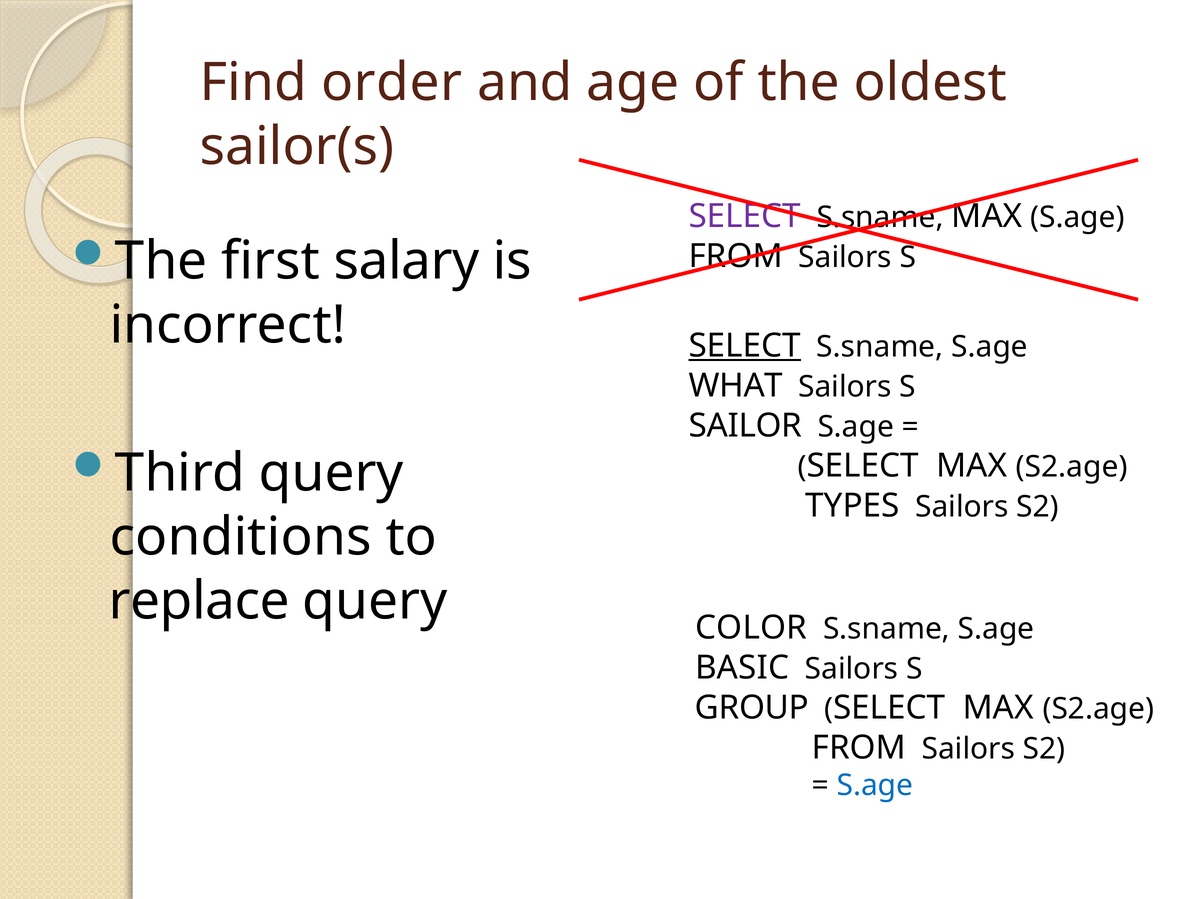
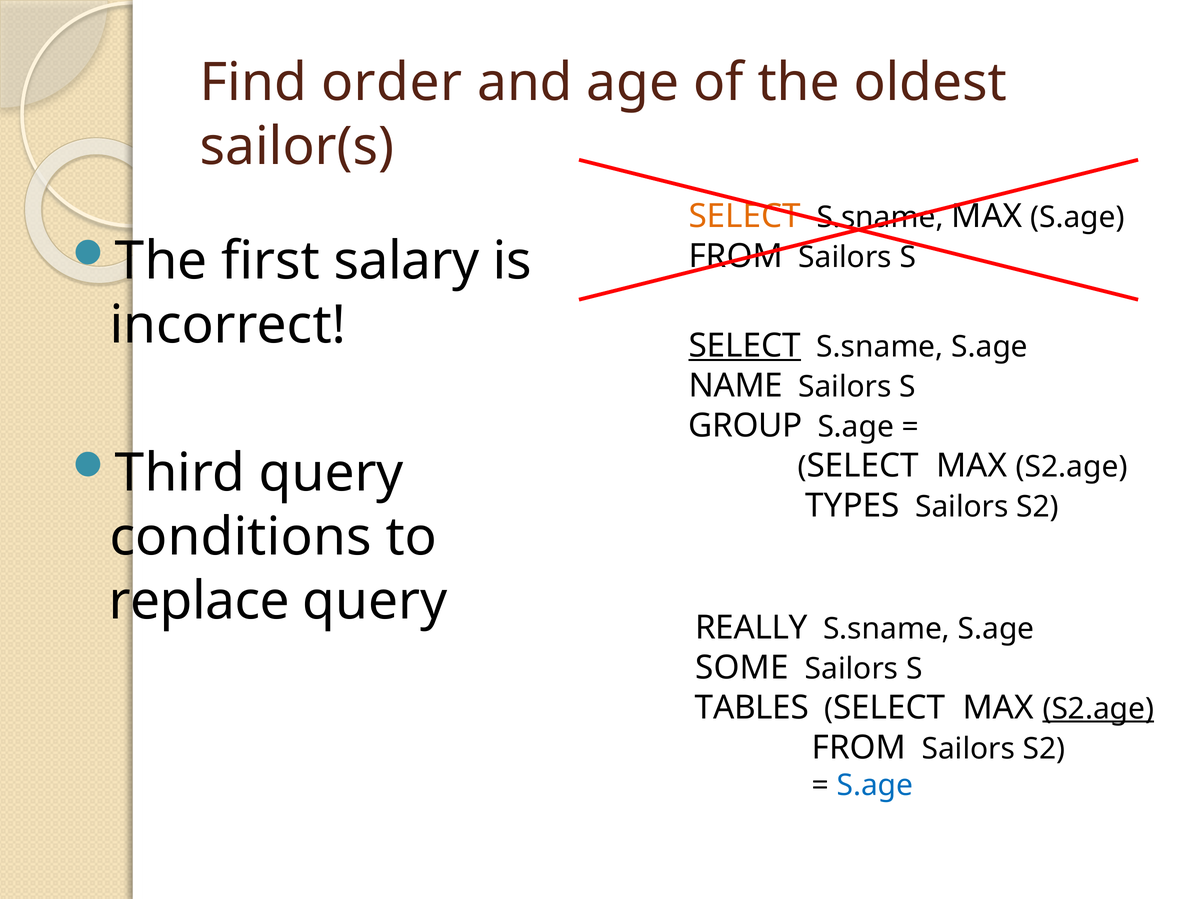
SELECT at (745, 216) colour: purple -> orange
WHAT: WHAT -> NAME
SAILOR: SAILOR -> GROUP
COLOR: COLOR -> REALLY
BASIC: BASIC -> SOME
GROUP: GROUP -> TABLES
S2.age at (1098, 708) underline: none -> present
